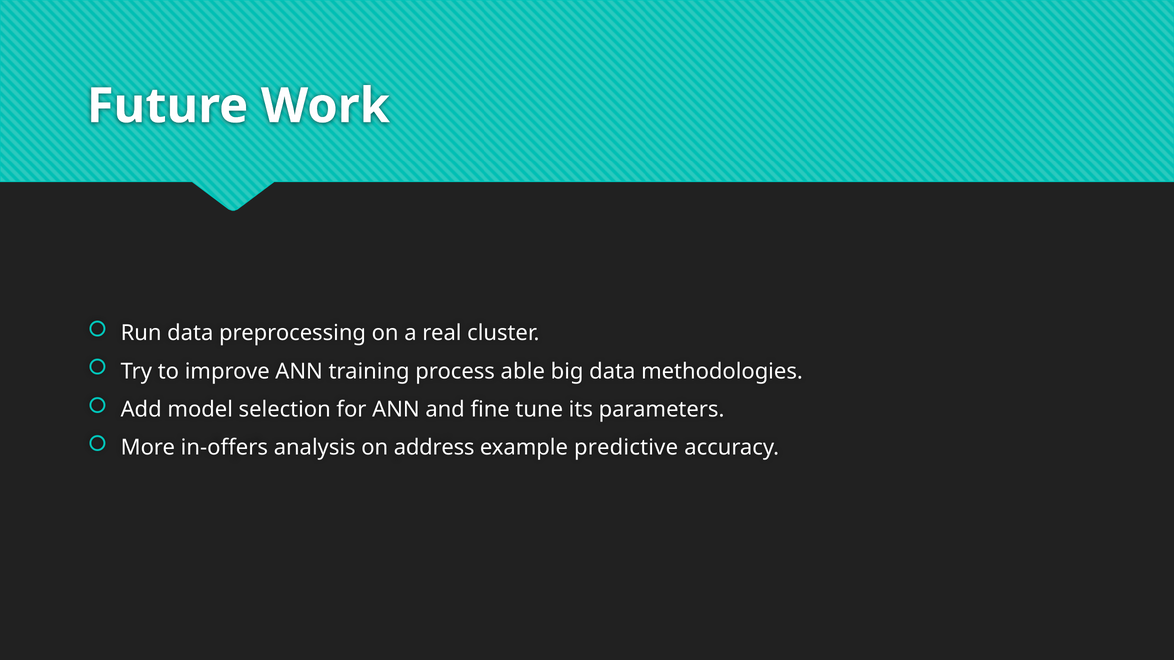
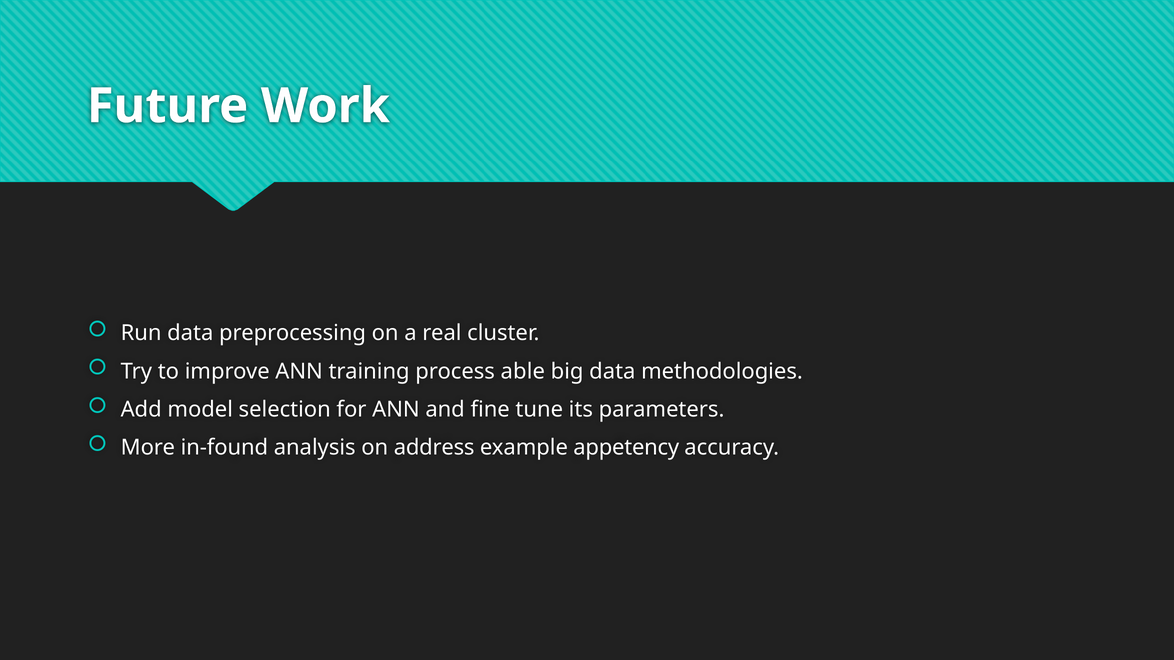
in-offers: in-offers -> in-found
predictive: predictive -> appetency
